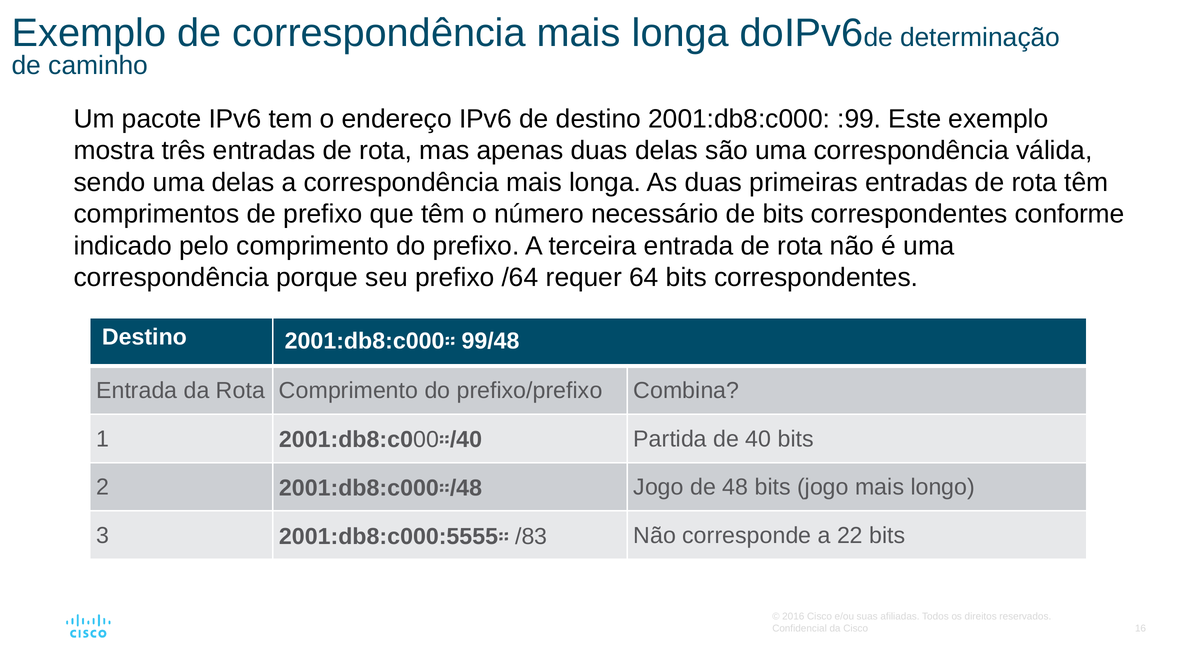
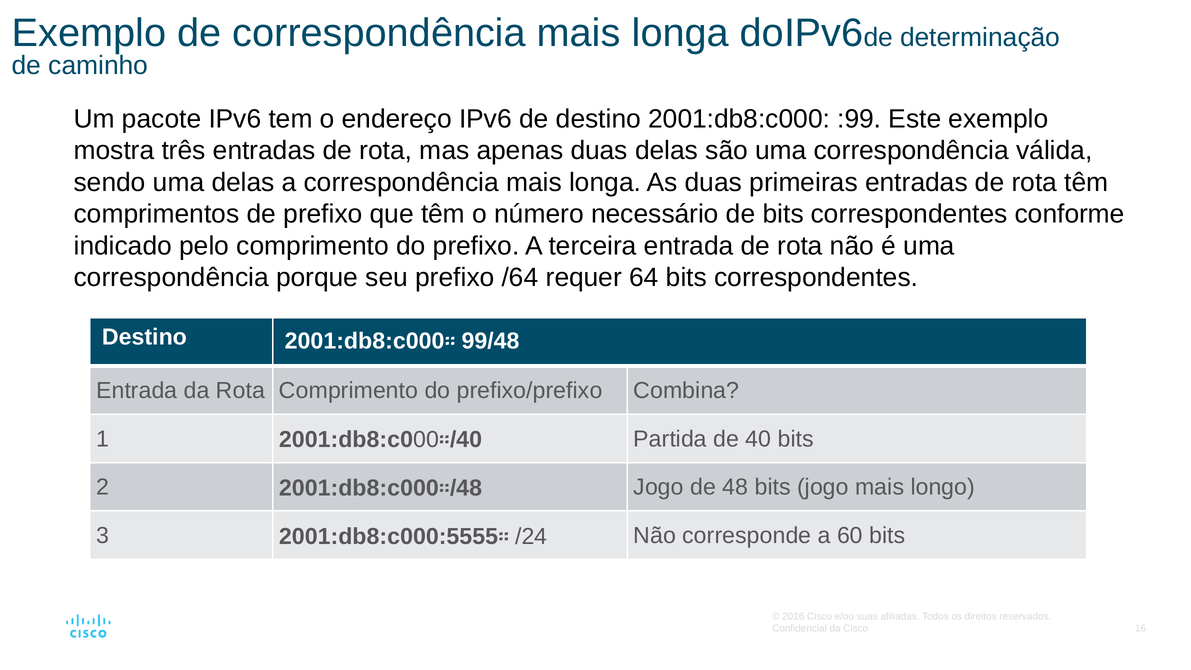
/83: /83 -> /24
22: 22 -> 60
